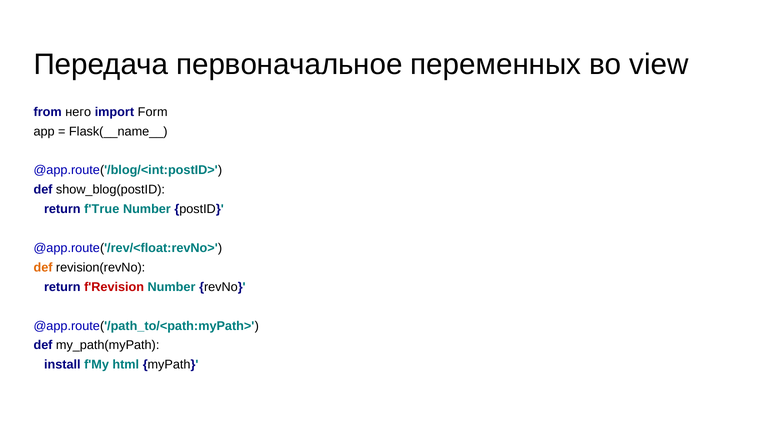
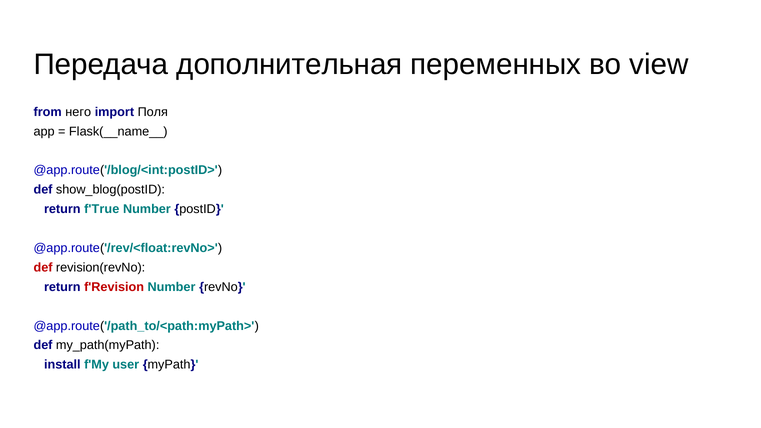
первоначальное: первоначальное -> дополнительная
Form: Form -> Поля
def at (43, 268) colour: orange -> red
html: html -> user
